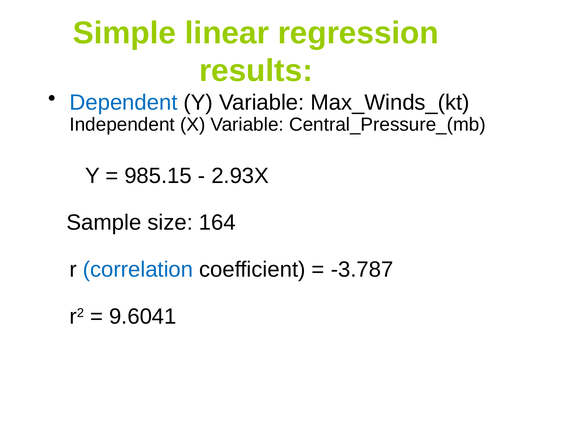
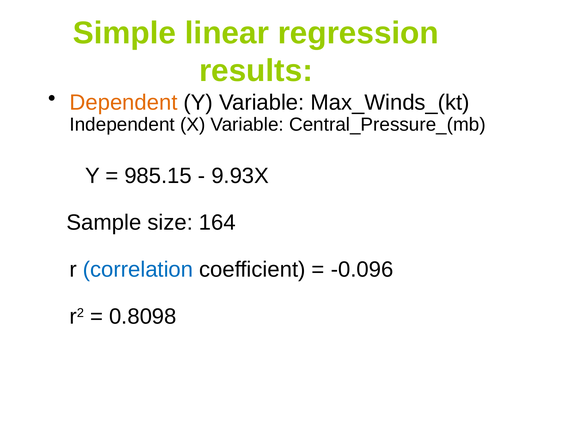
Dependent colour: blue -> orange
2.93X: 2.93X -> 9.93X
-3.787: -3.787 -> -0.096
9.6041: 9.6041 -> 0.8098
